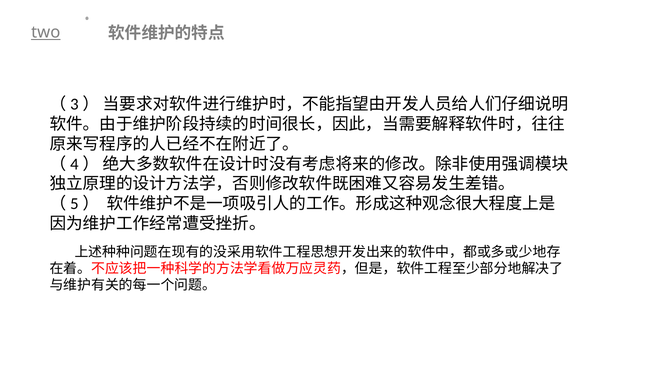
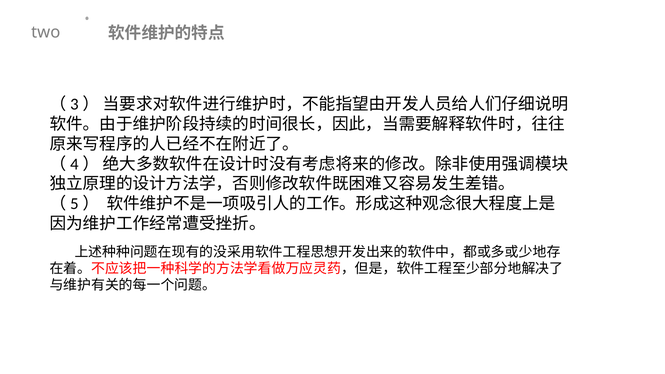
two underline: present -> none
